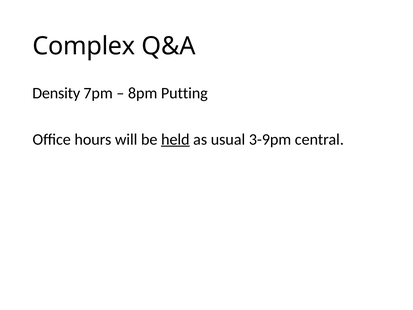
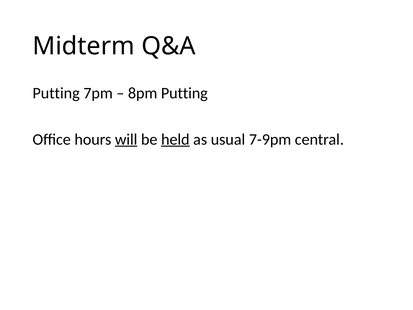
Complex: Complex -> Midterm
Density at (56, 93): Density -> Putting
will underline: none -> present
3-9pm: 3-9pm -> 7-9pm
